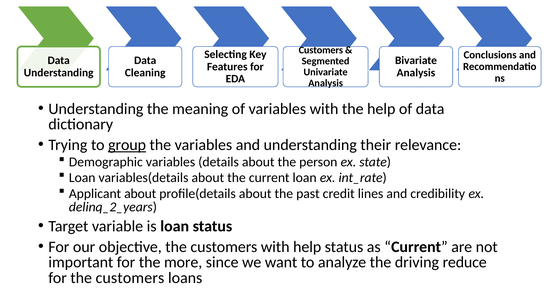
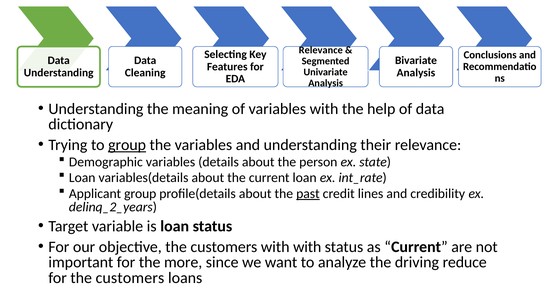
Customers at (321, 50): Customers -> Relevance
Applicant about: about -> group
past underline: none -> present
with help: help -> with
